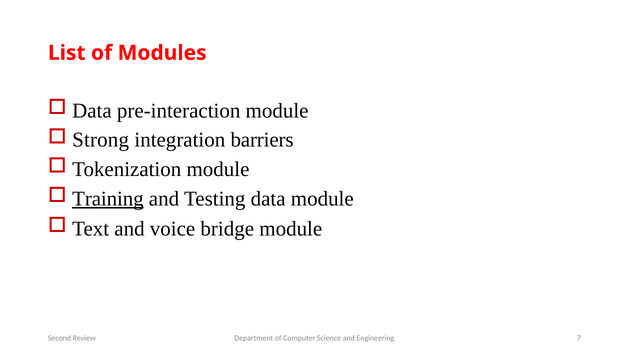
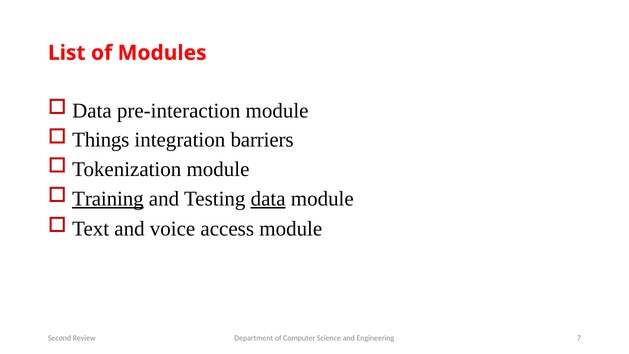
Strong: Strong -> Things
data at (268, 199) underline: none -> present
bridge: bridge -> access
